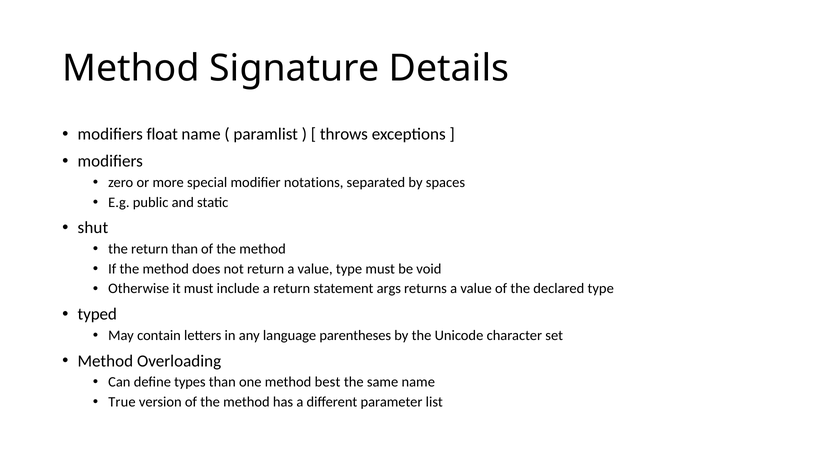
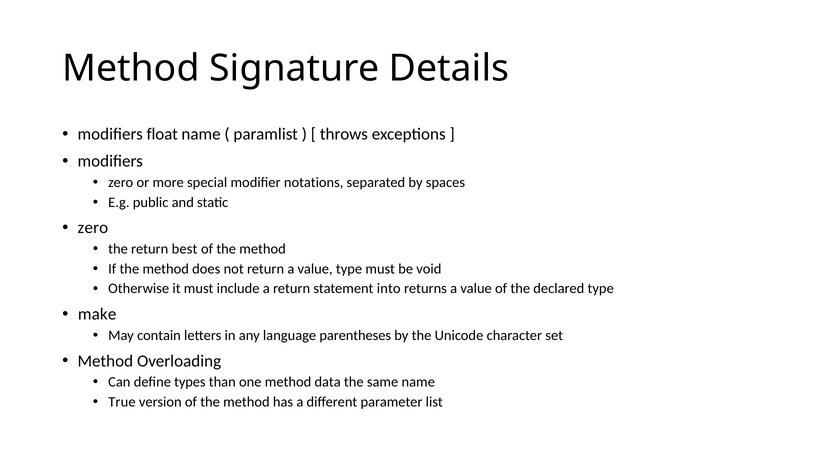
shut at (93, 228): shut -> zero
return than: than -> best
args: args -> into
typed: typed -> make
best: best -> data
